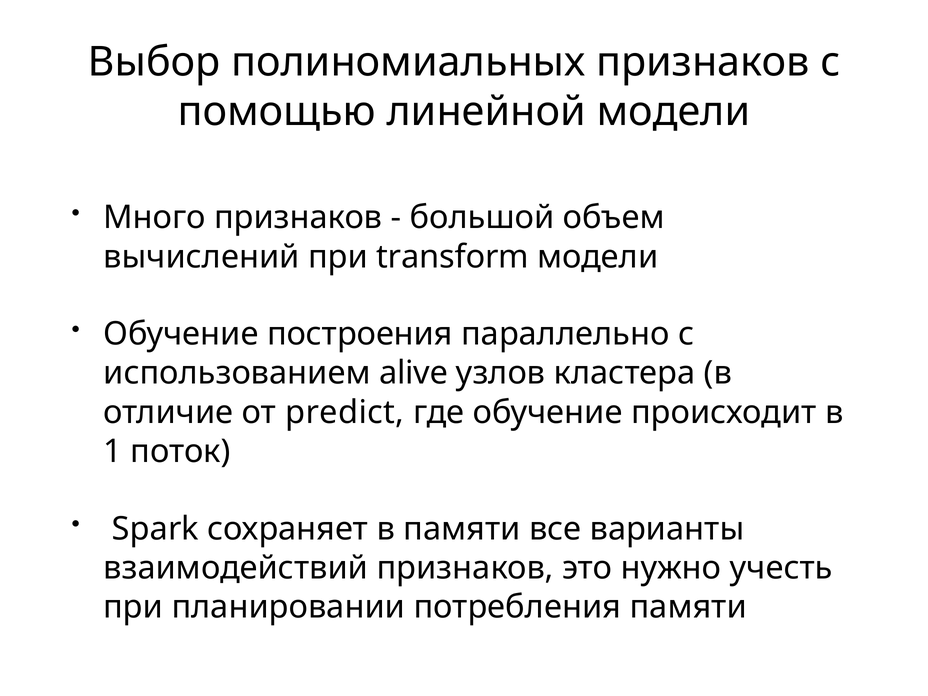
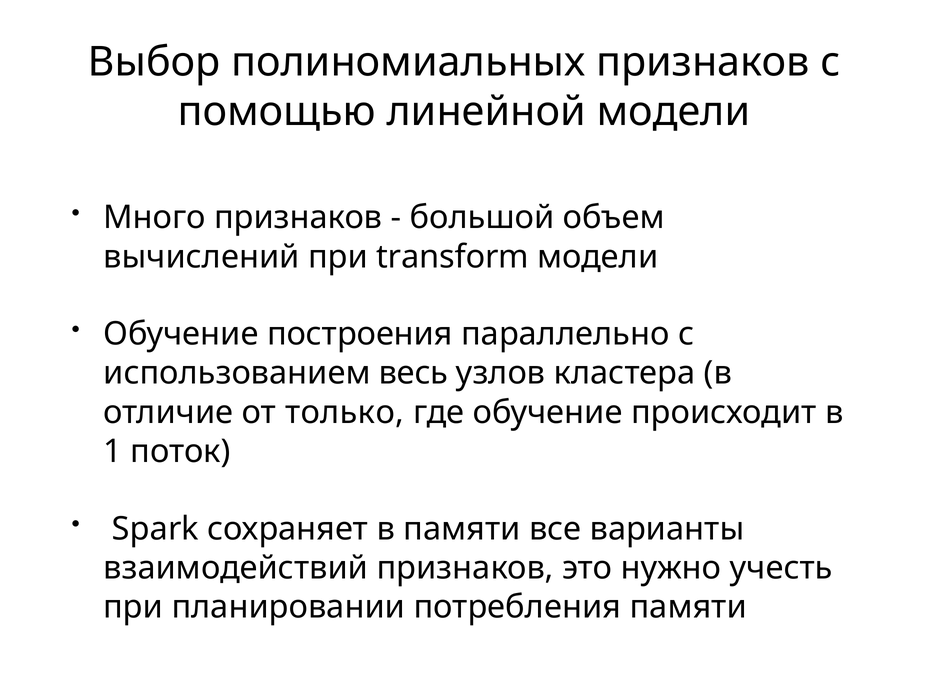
alive: alive -> весь
predict: predict -> только
